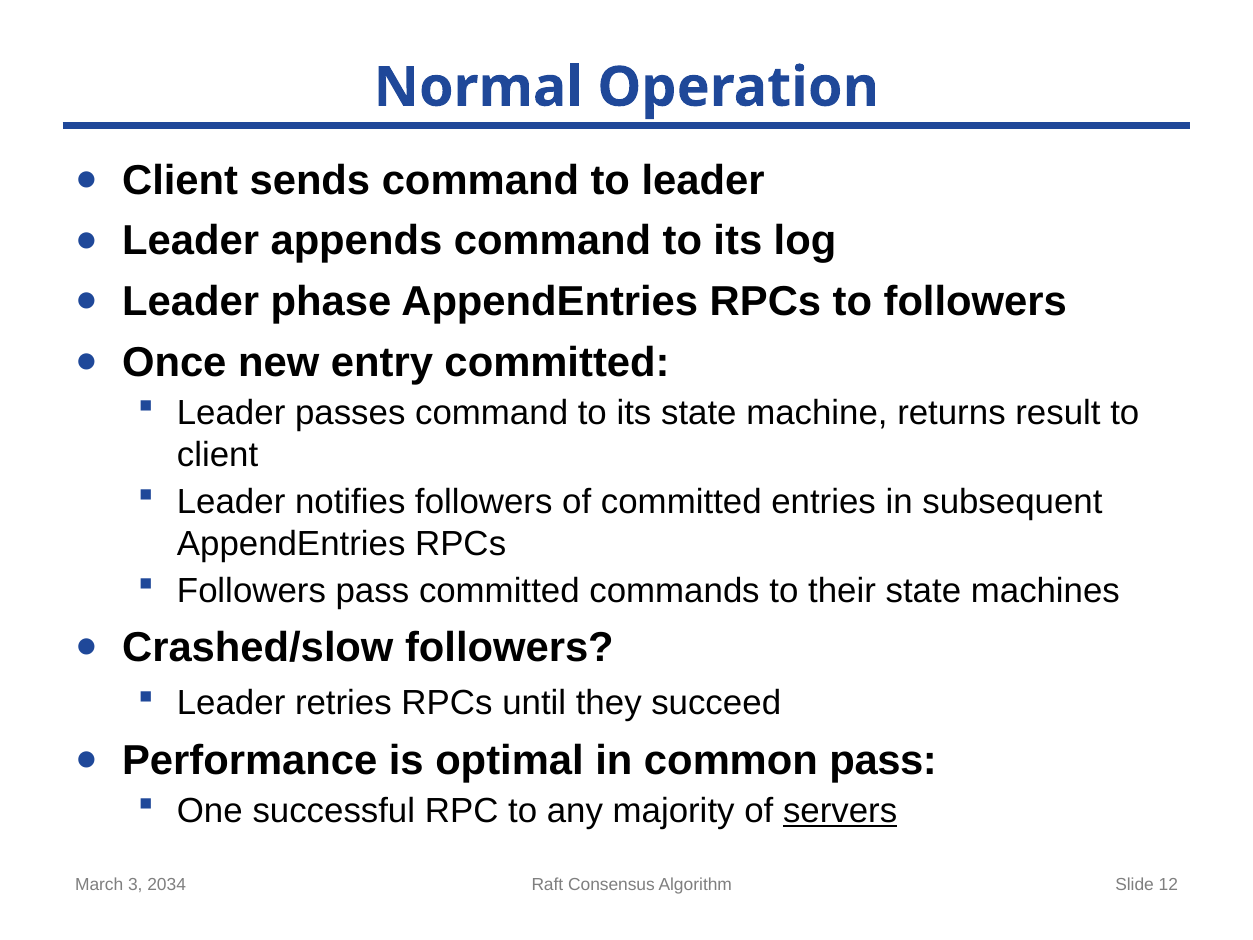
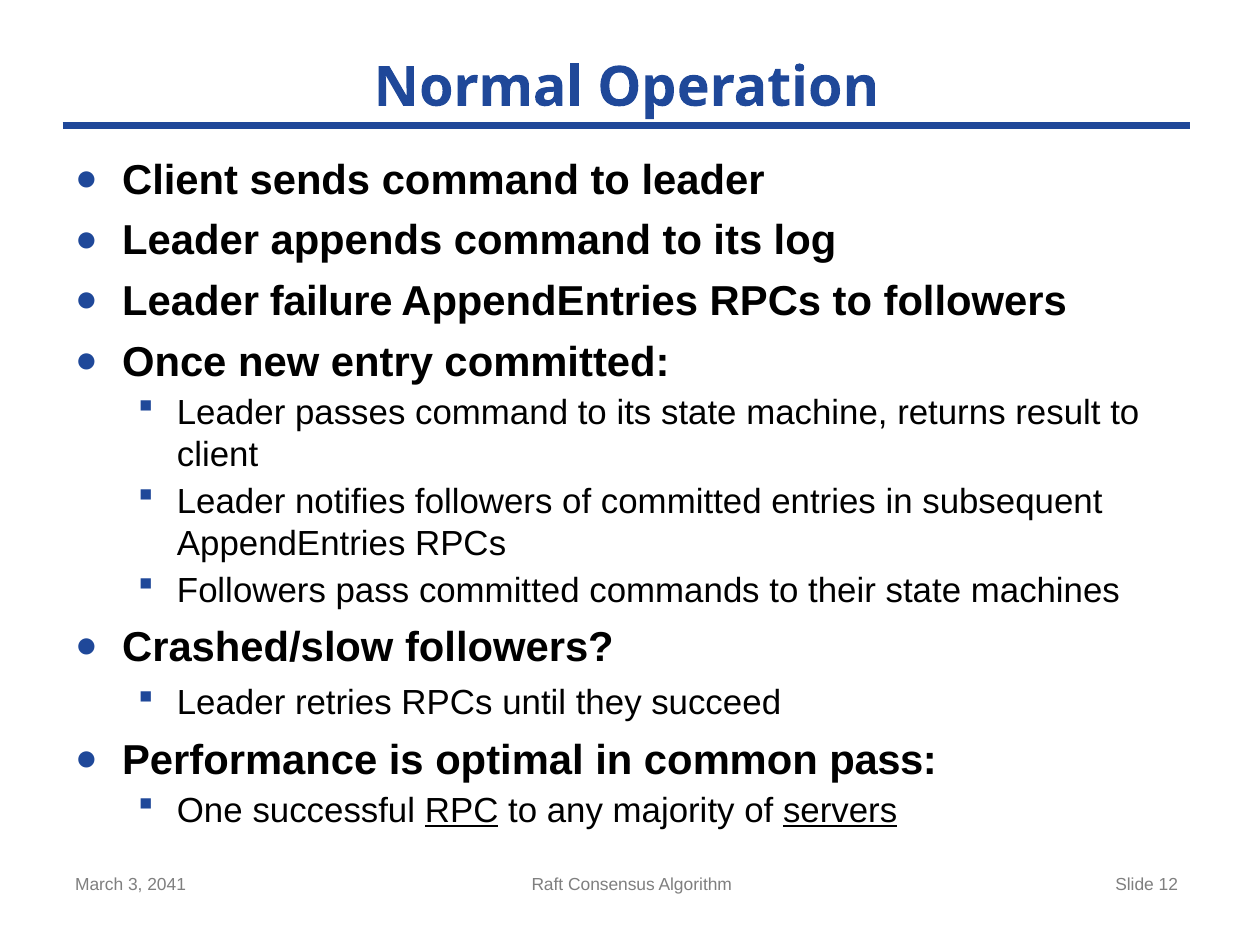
phase: phase -> failure
RPC underline: none -> present
2034: 2034 -> 2041
